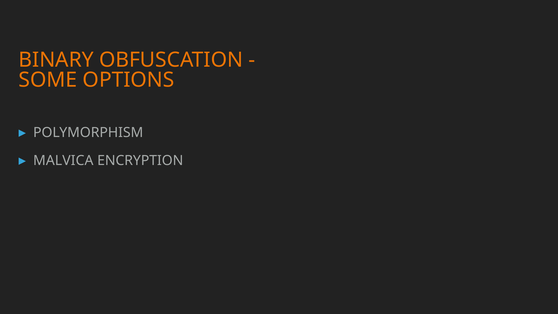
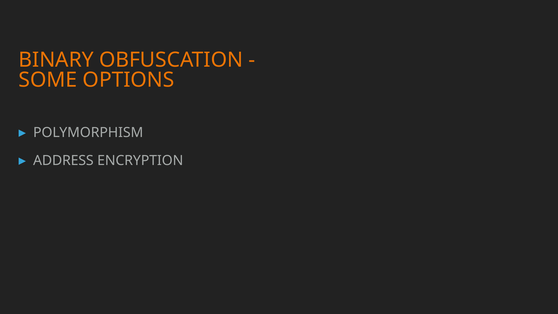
MALVICA: MALVICA -> ADDRESS
